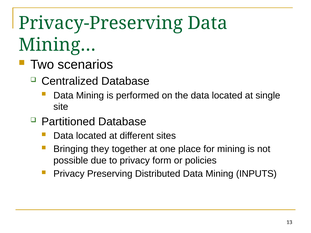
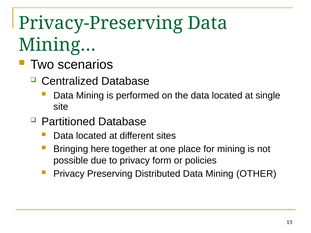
they: they -> here
INPUTS: INPUTS -> OTHER
